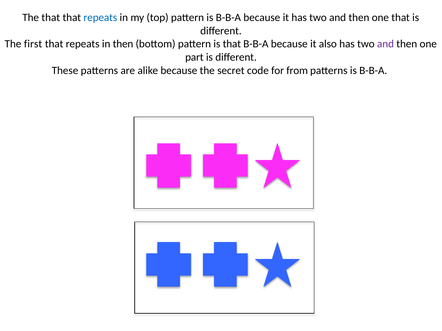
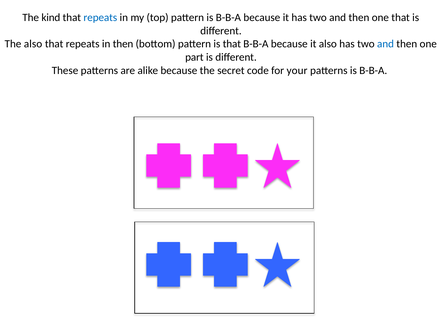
The that: that -> kind
The first: first -> also
and at (385, 44) colour: purple -> blue
from: from -> your
